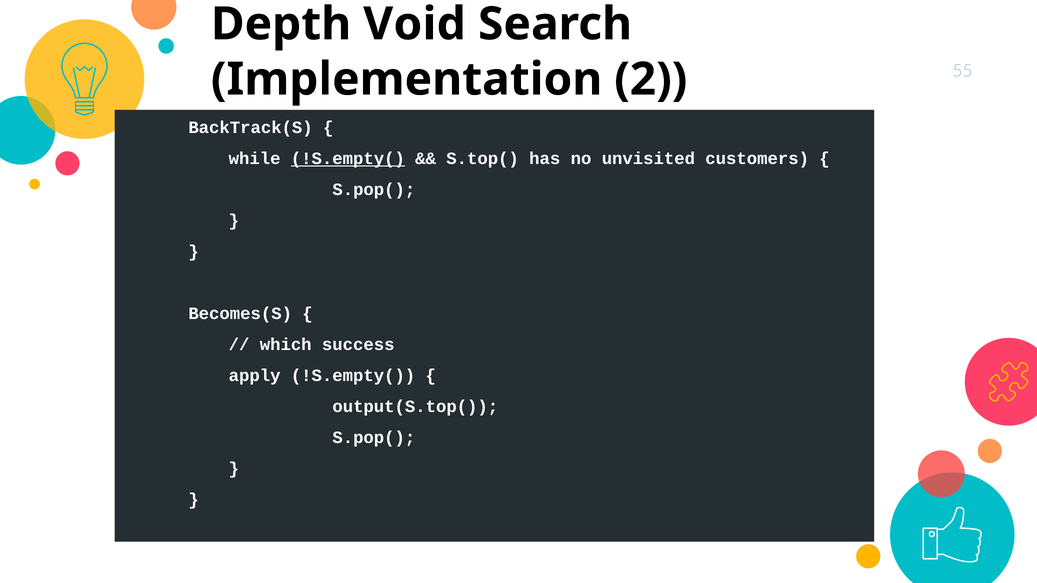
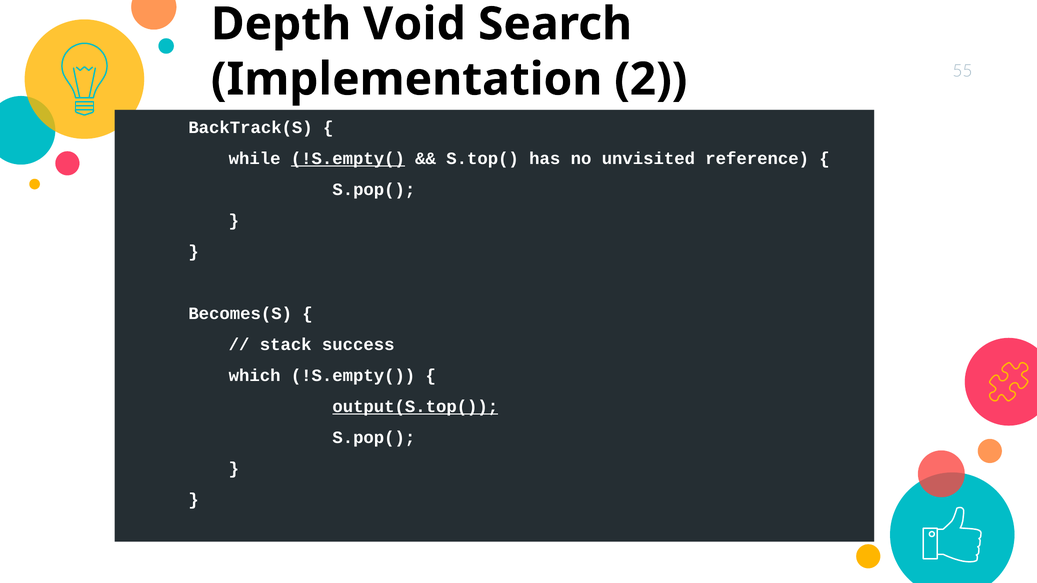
customers: customers -> reference
which: which -> stack
apply: apply -> which
output(S.top( underline: none -> present
